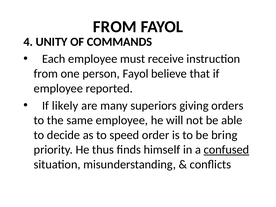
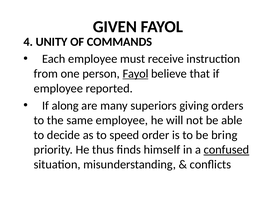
FROM at (115, 27): FROM -> GIVEN
Fayol at (136, 74) underline: none -> present
likely: likely -> along
